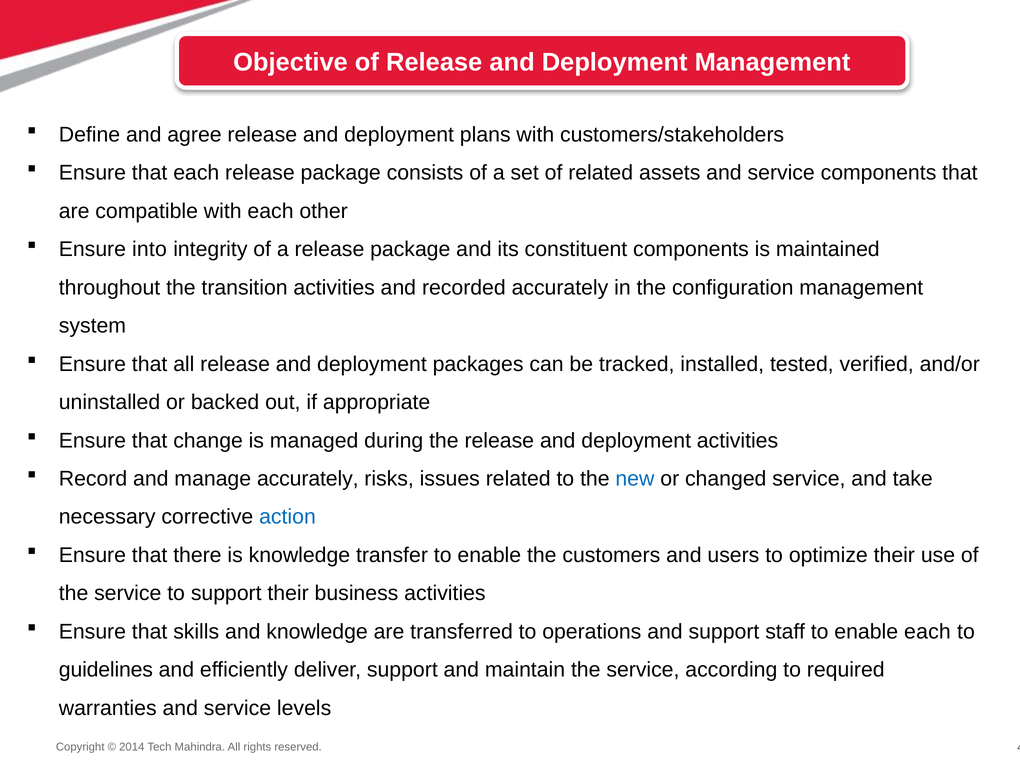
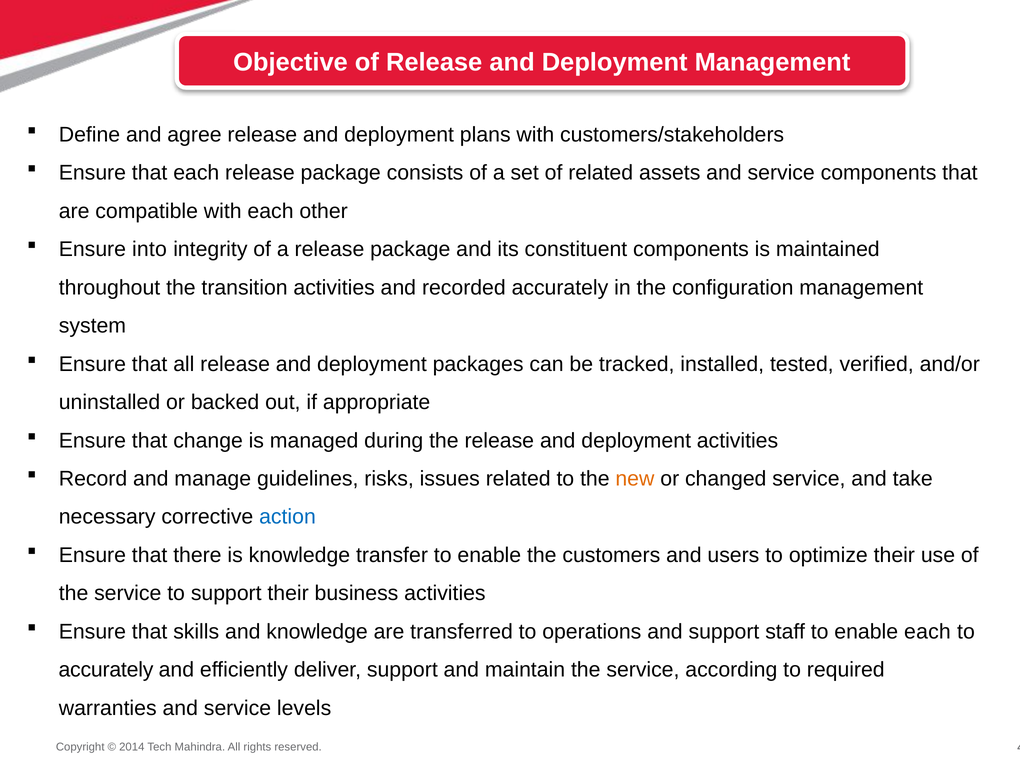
manage accurately: accurately -> guidelines
new colour: blue -> orange
guidelines at (106, 670): guidelines -> accurately
